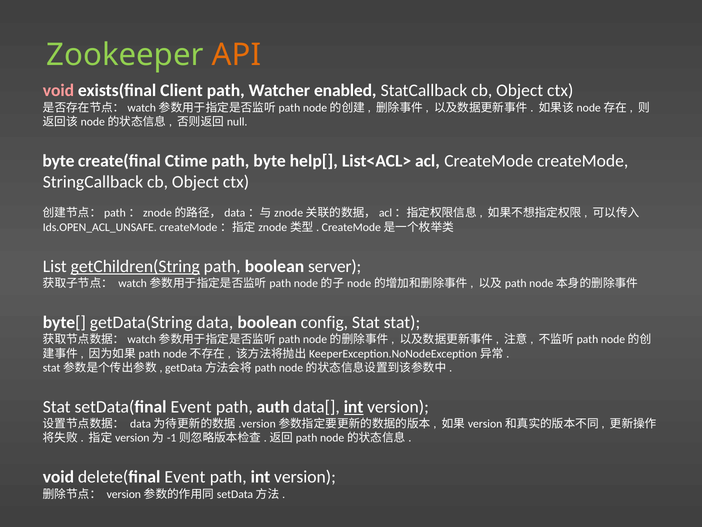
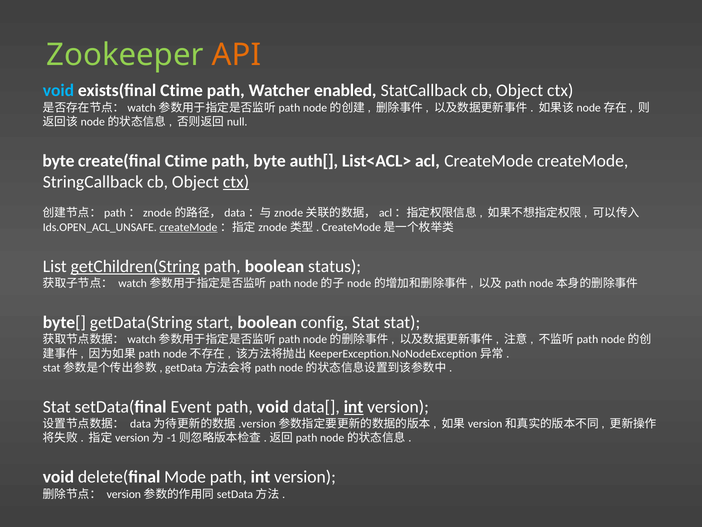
void at (58, 90) colour: pink -> light blue
exists(final Client: Client -> Ctime
help[: help[ -> auth[
ctx at (236, 182) underline: none -> present
createMode at (188, 227) underline: none -> present
server: server -> status
data: data -> start
path auth: auth -> void
delete(final Event: Event -> Mode
